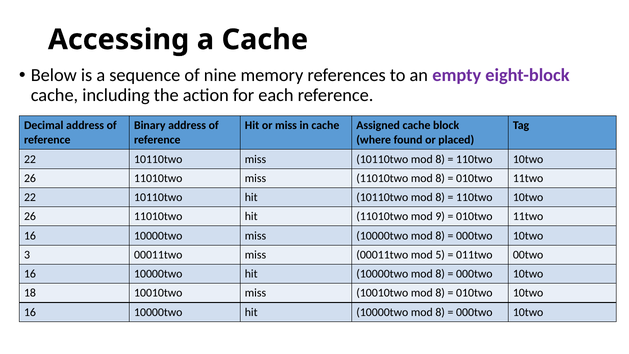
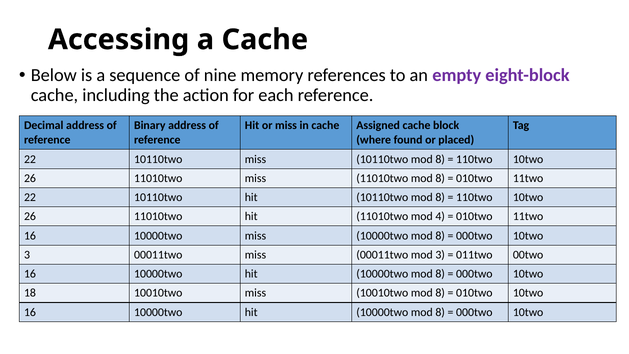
9: 9 -> 4
mod 5: 5 -> 3
